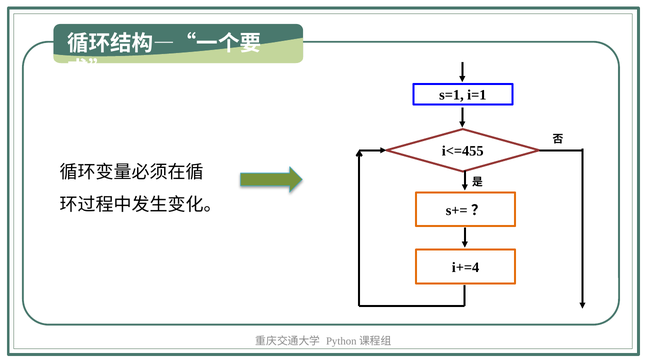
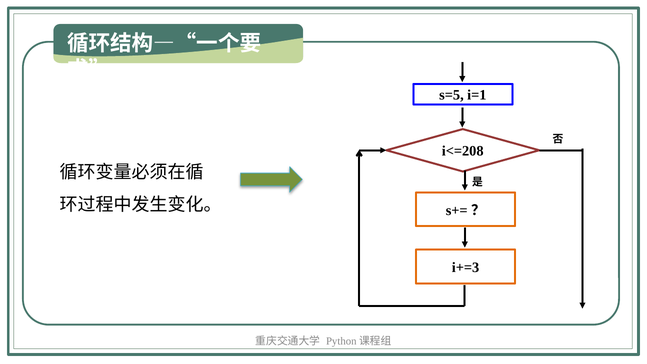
s=1: s=1 -> s=5
i<=455: i<=455 -> i<=208
i+=4: i+=4 -> i+=3
